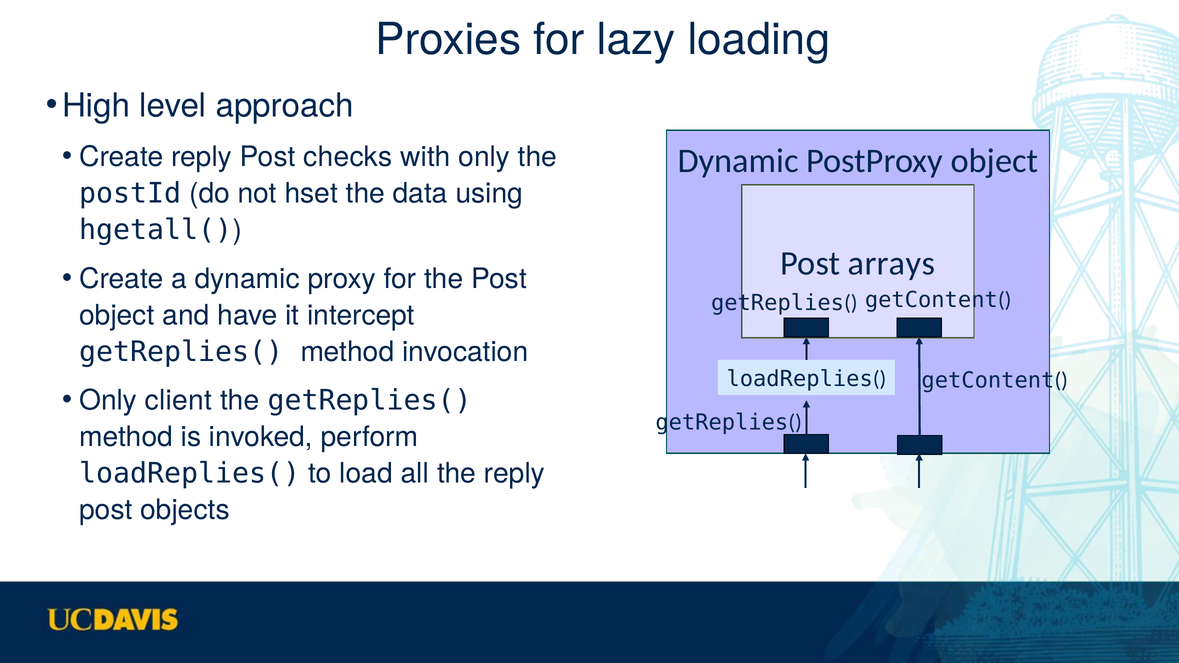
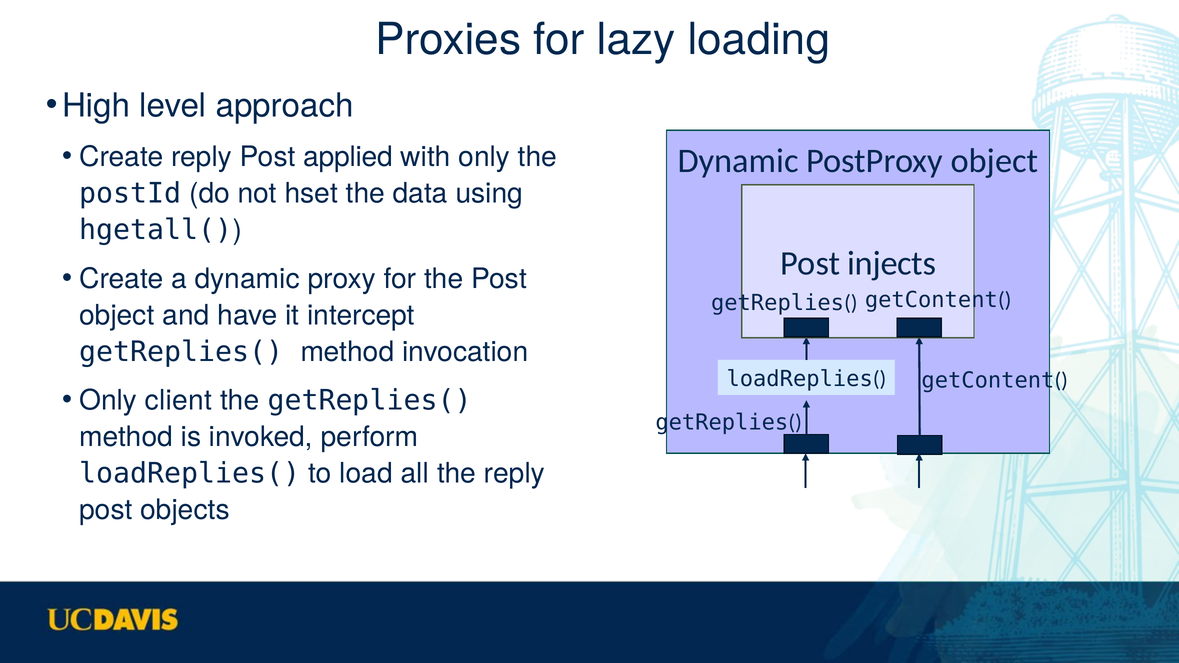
checks: checks -> applied
arrays: arrays -> injects
